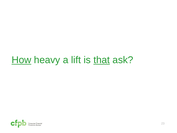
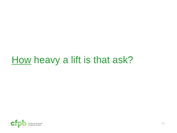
that underline: present -> none
